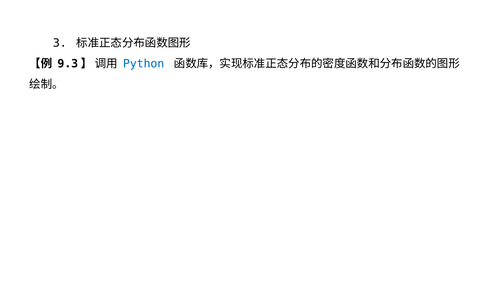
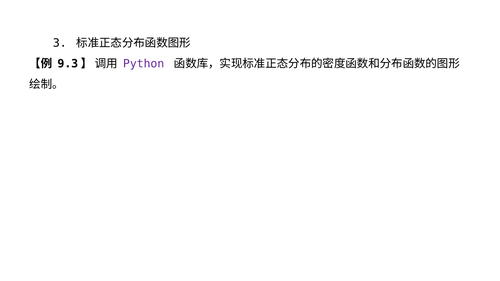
Python colour: blue -> purple
